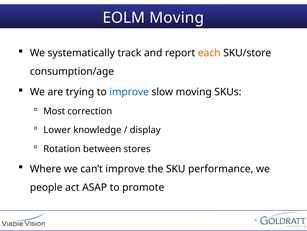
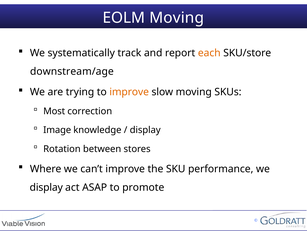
consumption/age: consumption/age -> downstream/age
improve at (129, 92) colour: blue -> orange
Lower: Lower -> Image
people at (46, 187): people -> display
